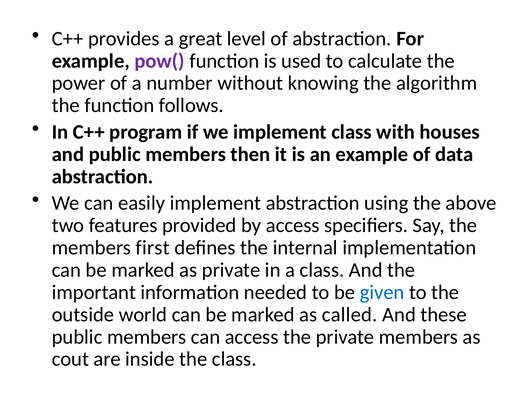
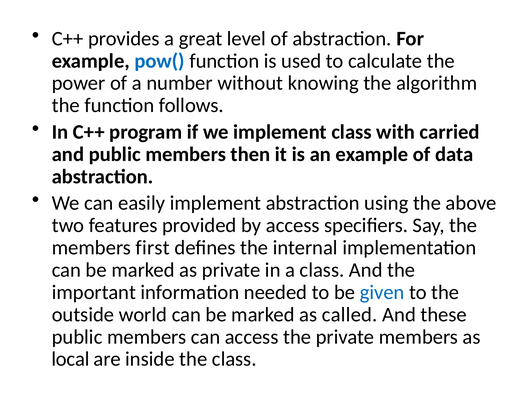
pow( colour: purple -> blue
houses: houses -> carried
cout: cout -> local
